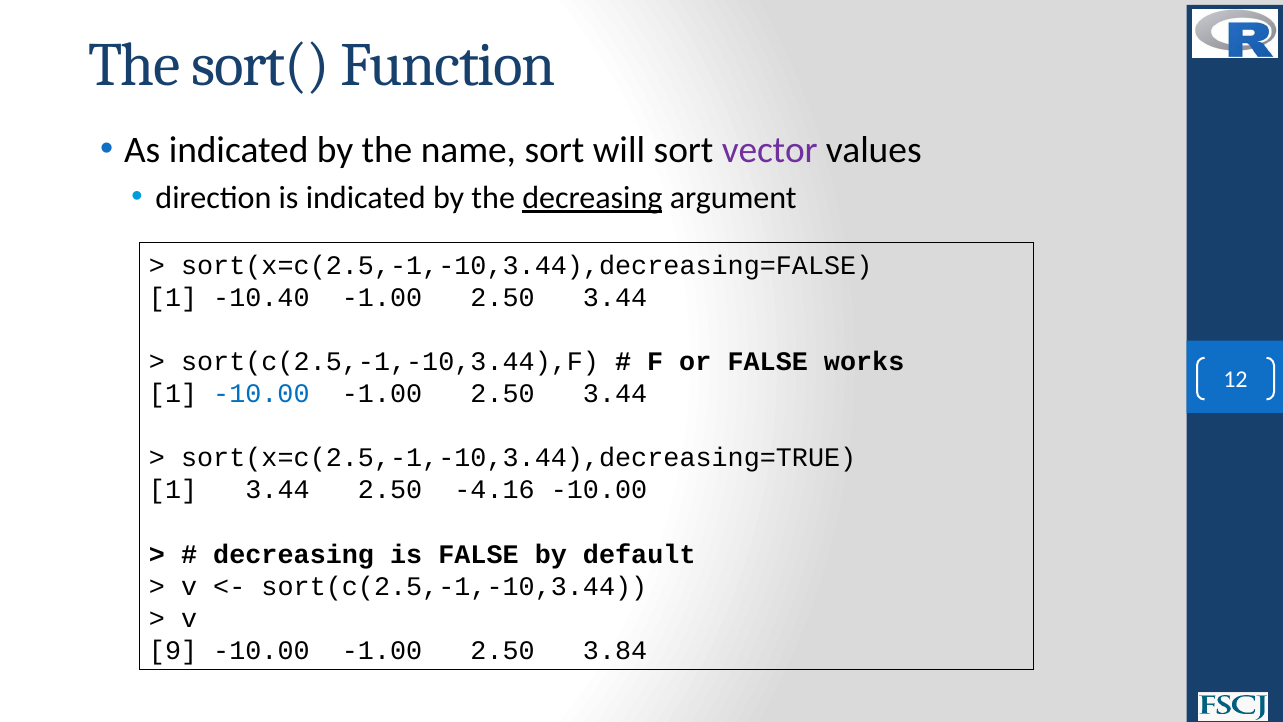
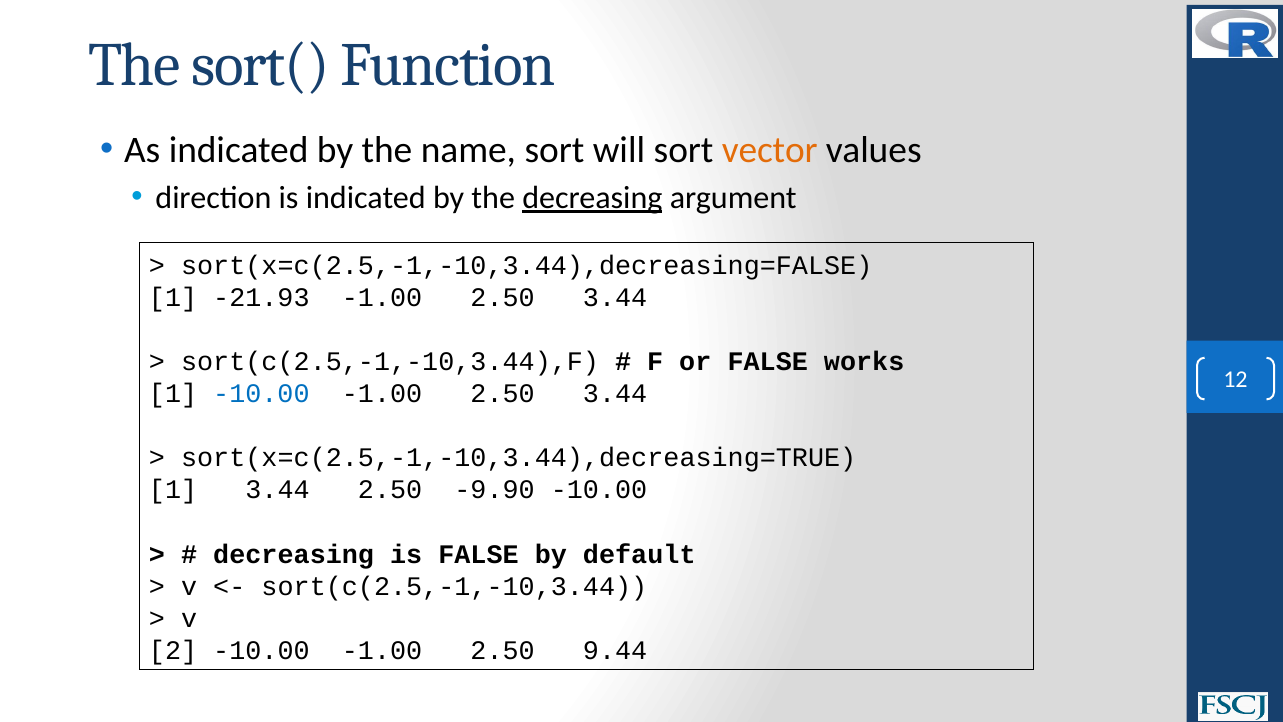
vector colour: purple -> orange
-10.40: -10.40 -> -21.93
-4.16: -4.16 -> -9.90
9: 9 -> 2
3.84: 3.84 -> 9.44
